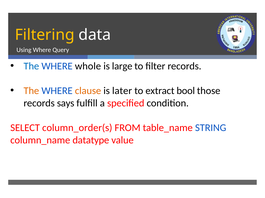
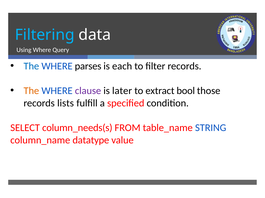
Filtering colour: yellow -> light blue
whole: whole -> parses
large: large -> each
clause colour: orange -> purple
says: says -> lists
column_order(s: column_order(s -> column_needs(s
